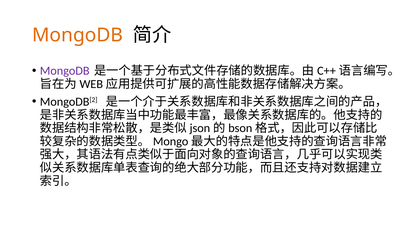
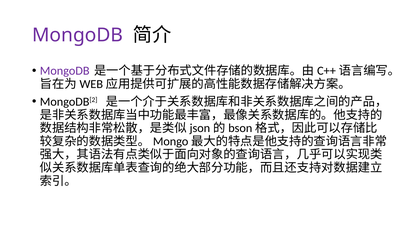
MongoDB at (78, 35) colour: orange -> purple
